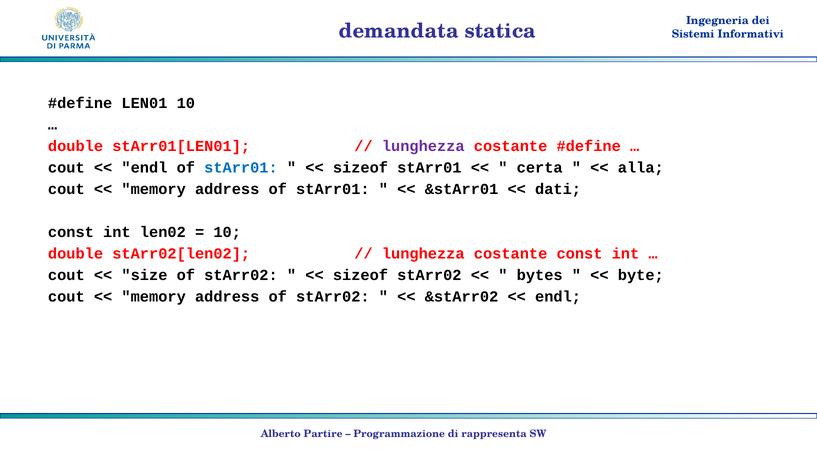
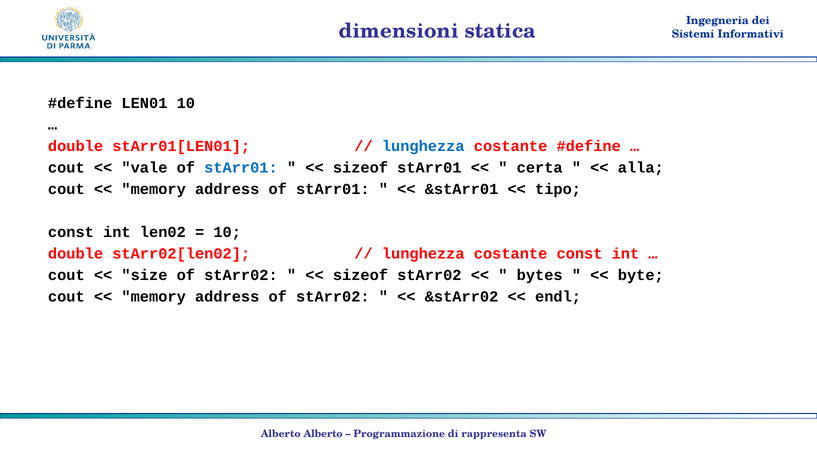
demandata: demandata -> dimensioni
lunghezza at (423, 146) colour: purple -> blue
endl at (144, 168): endl -> vale
dati: dati -> tipo
Alberto Partire: Partire -> Alberto
